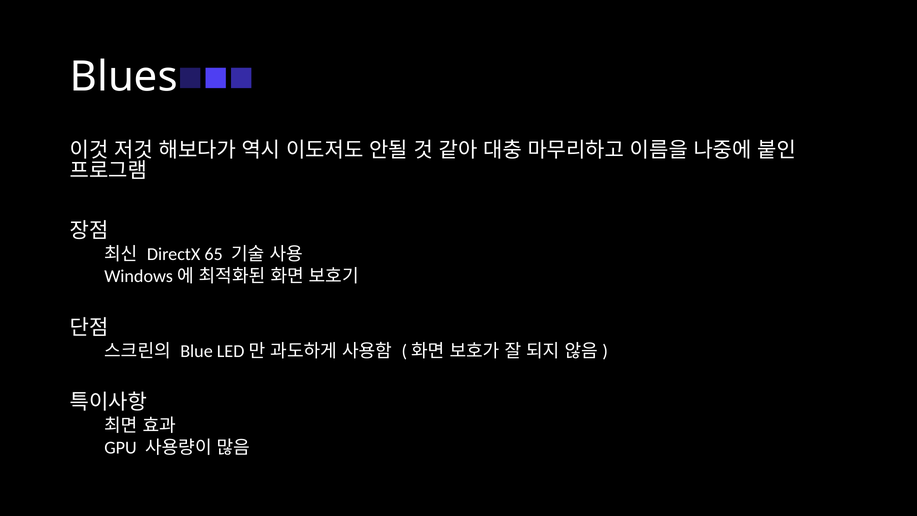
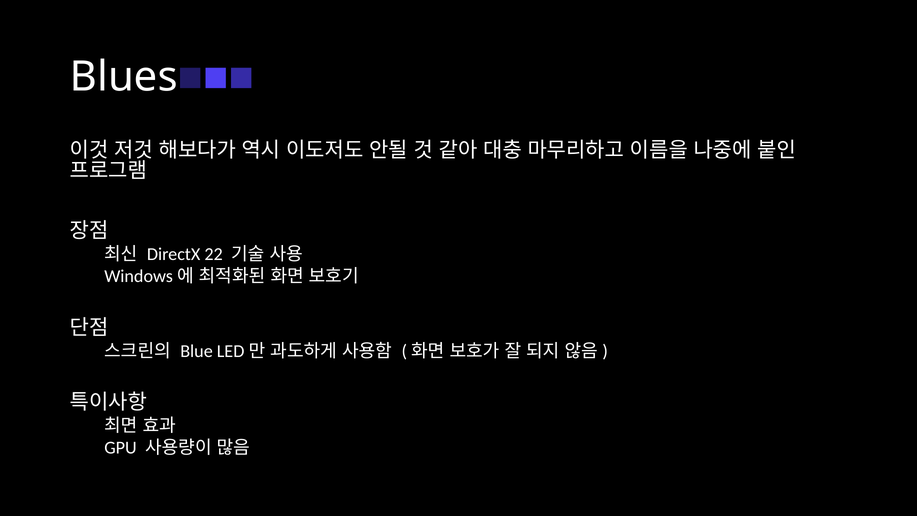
65: 65 -> 22
